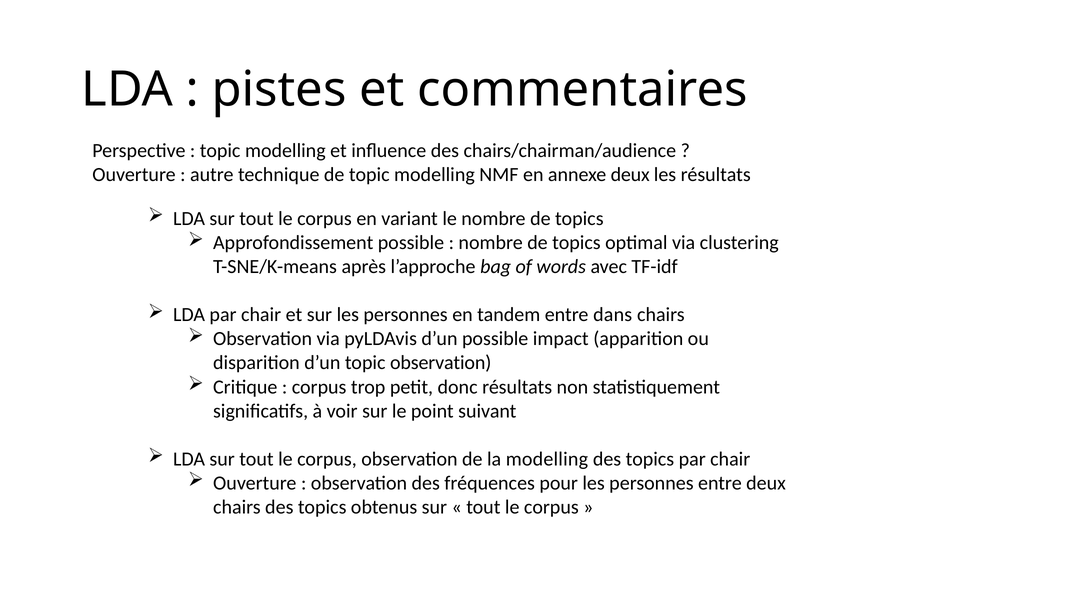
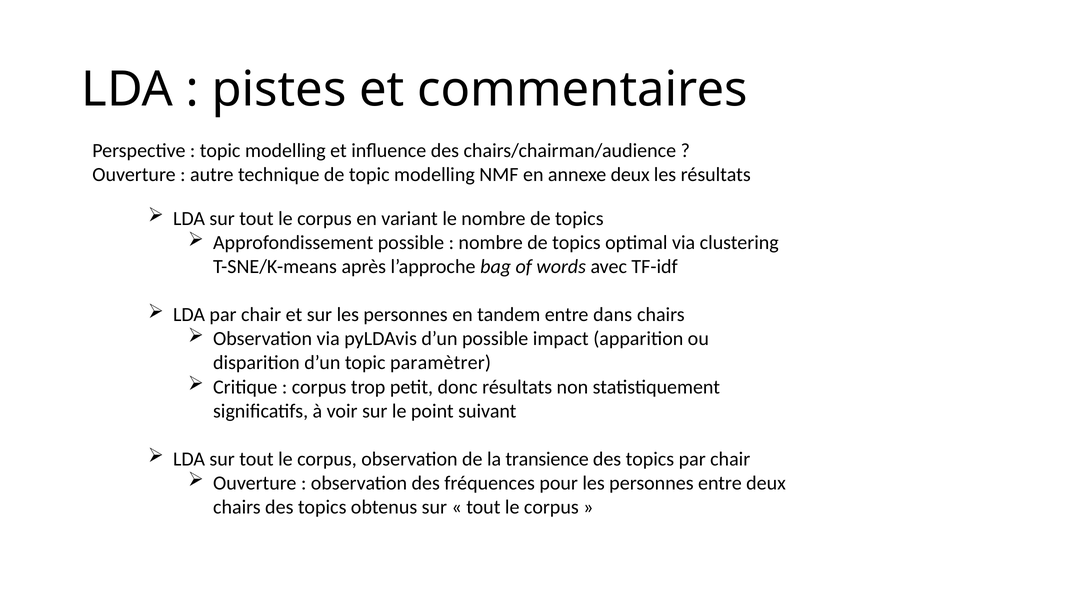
topic observation: observation -> paramètrer
la modelling: modelling -> transience
